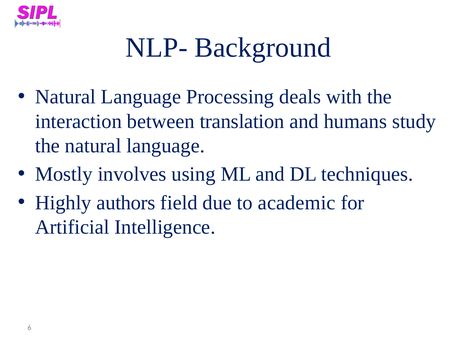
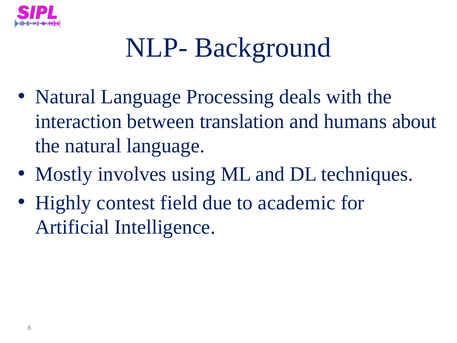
study: study -> about
authors: authors -> contest
